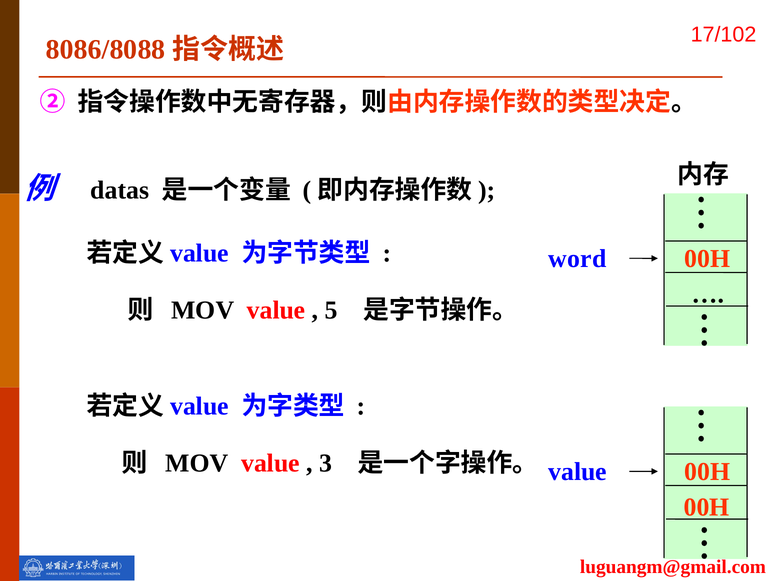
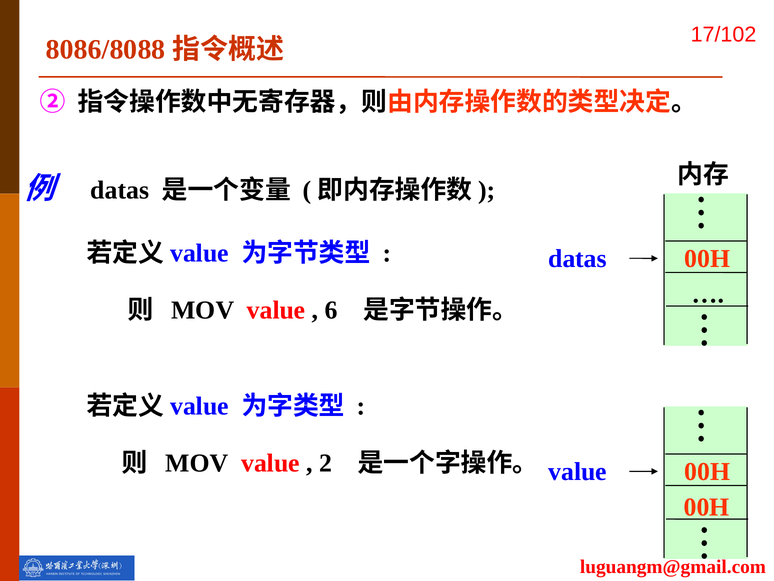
word at (577, 258): word -> datas
5: 5 -> 6
3: 3 -> 2
